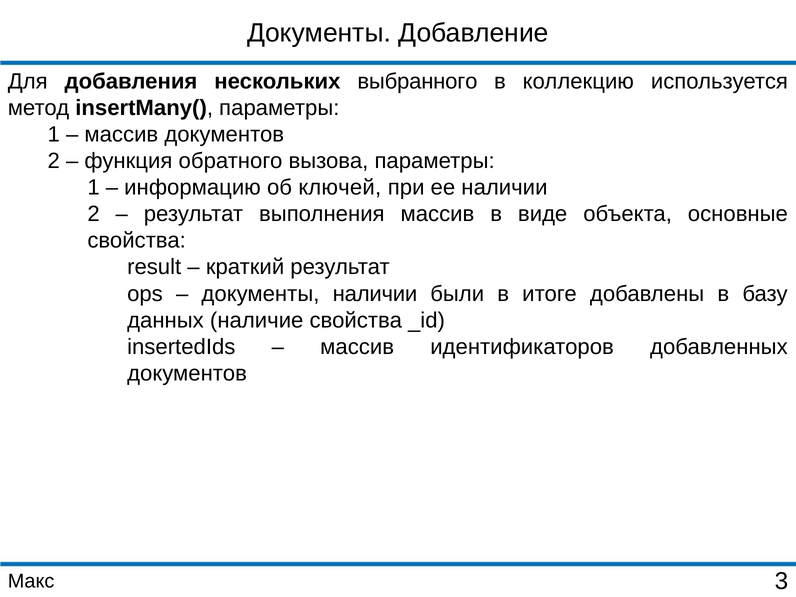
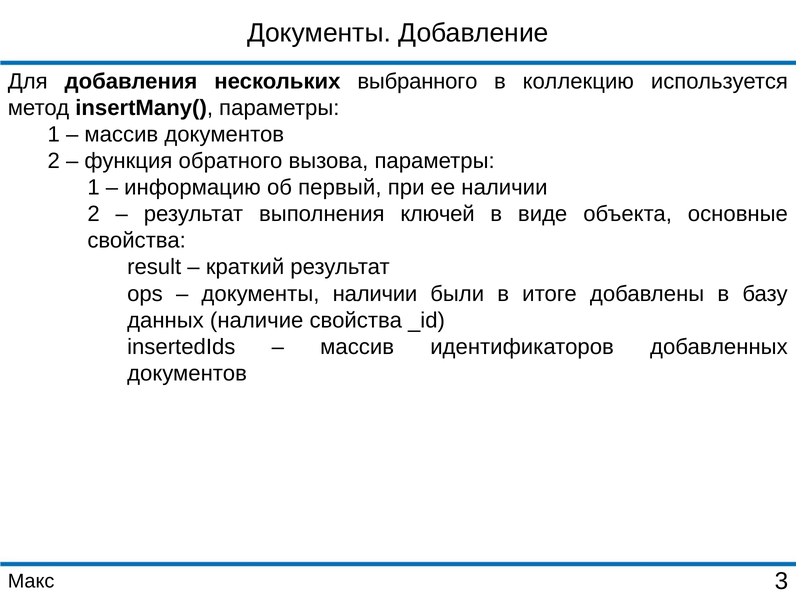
ключей: ключей -> первый
выполнения массив: массив -> ключей
